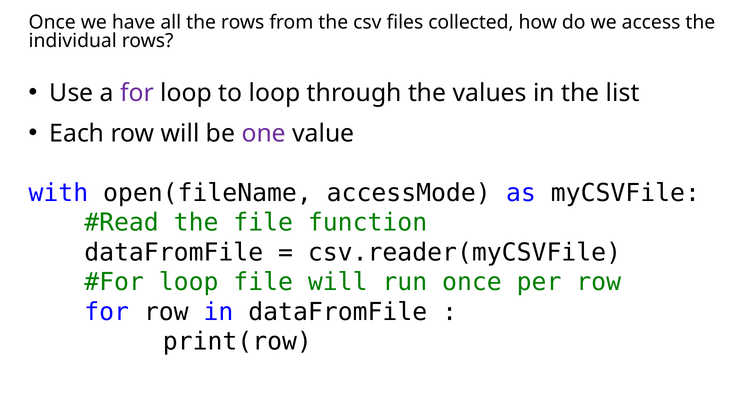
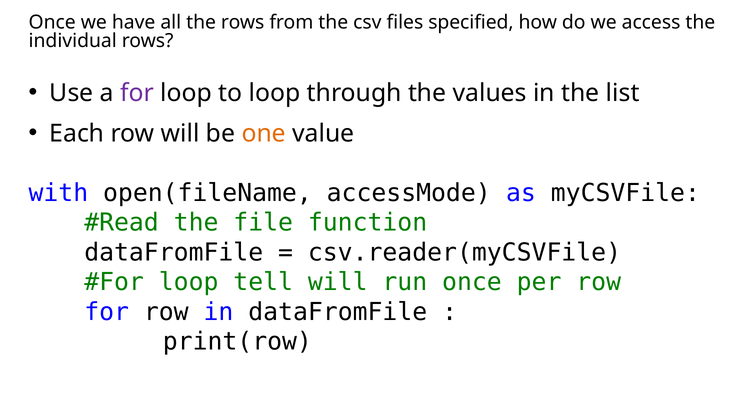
collected: collected -> specified
one colour: purple -> orange
loop file: file -> tell
